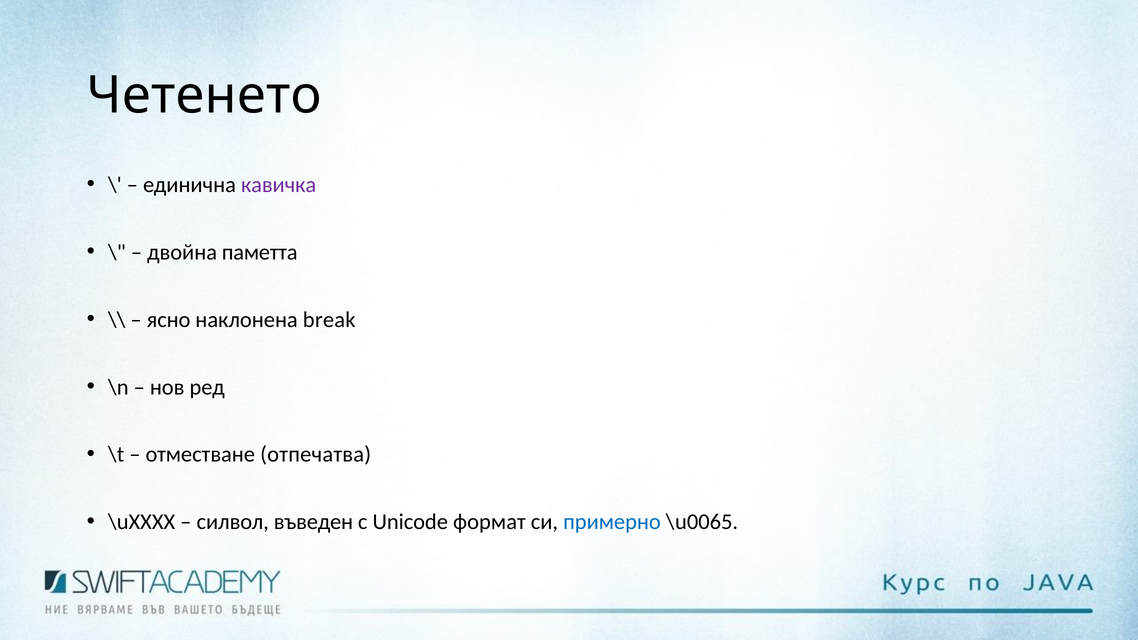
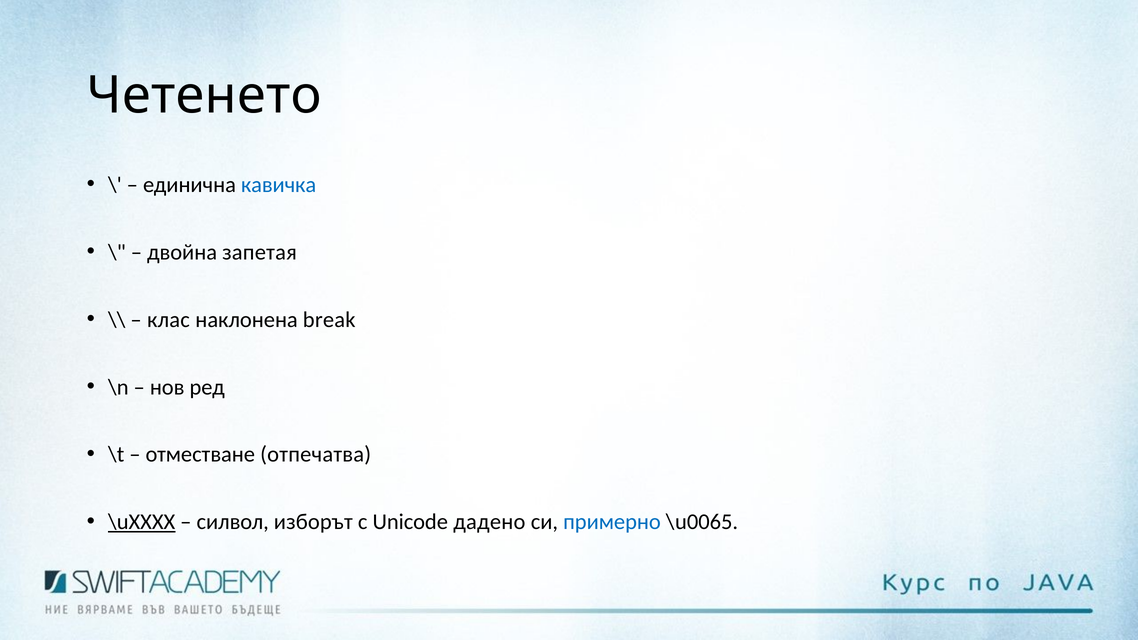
кавичка colour: purple -> blue
паметта: паметта -> запетая
ясно: ясно -> клас
\uXXXX underline: none -> present
въведен: въведен -> изборът
формат: формат -> дадено
